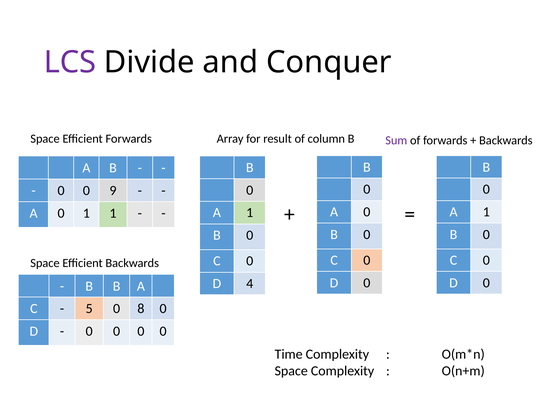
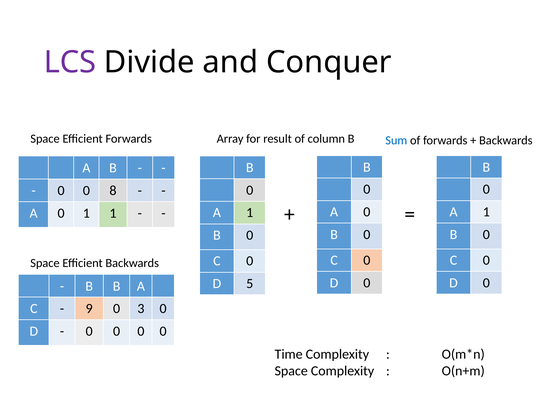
Sum colour: purple -> blue
9: 9 -> 8
4: 4 -> 5
5: 5 -> 9
8: 8 -> 3
